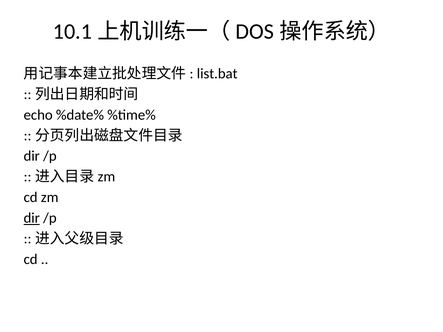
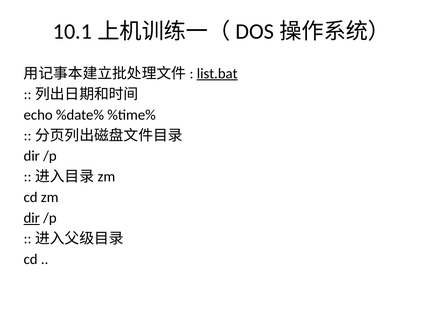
list.bat underline: none -> present
